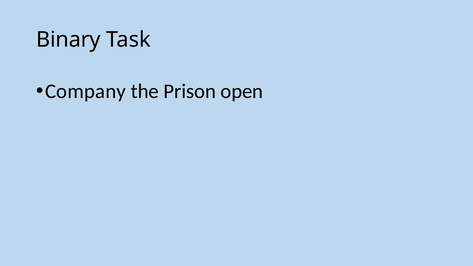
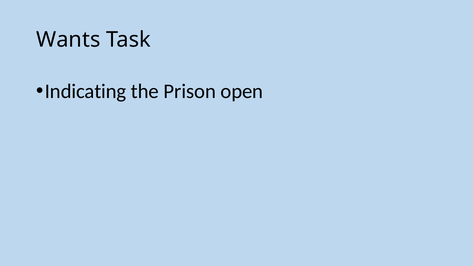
Binary: Binary -> Wants
Company: Company -> Indicating
